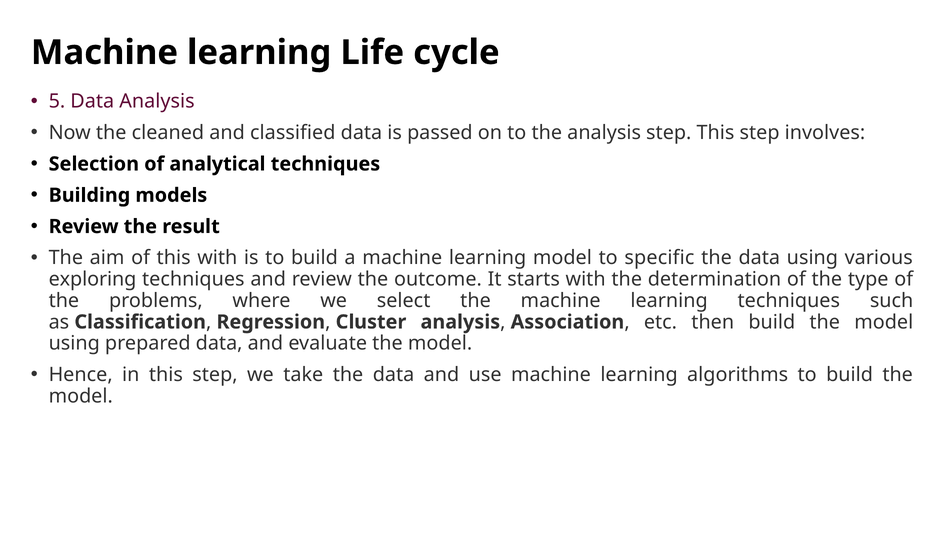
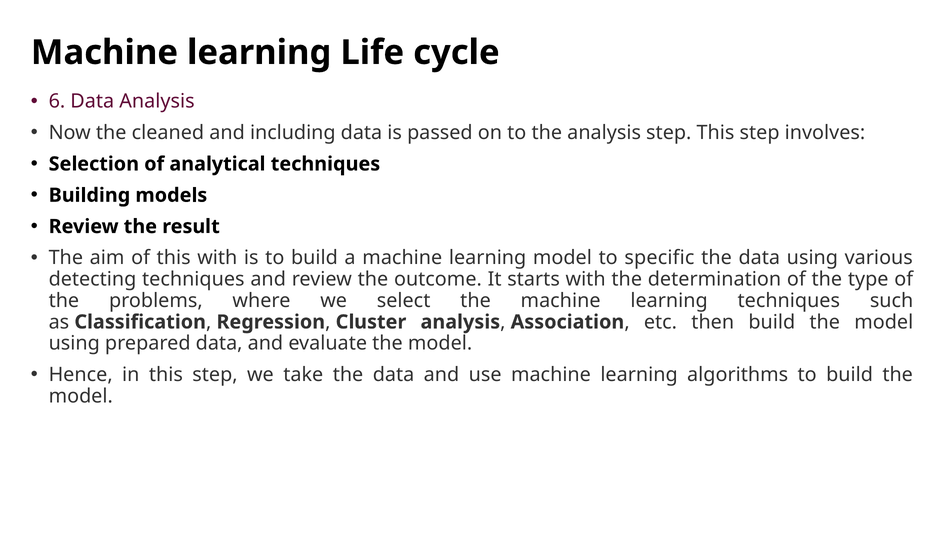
5: 5 -> 6
classified: classified -> including
exploring: exploring -> detecting
